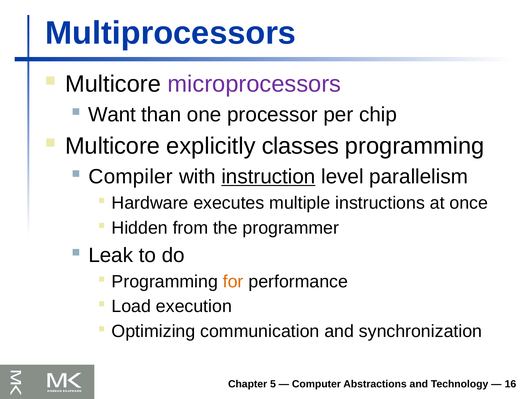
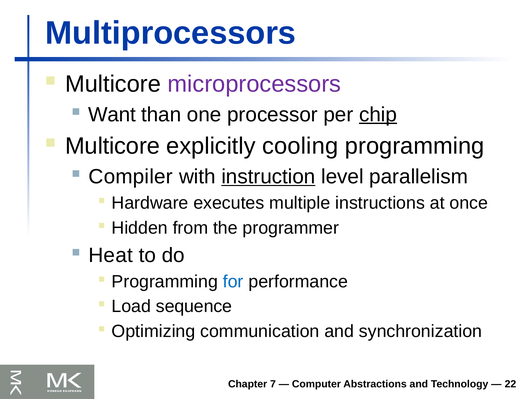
chip underline: none -> present
classes: classes -> cooling
Leak: Leak -> Heat
for colour: orange -> blue
execution: execution -> sequence
5: 5 -> 7
16: 16 -> 22
